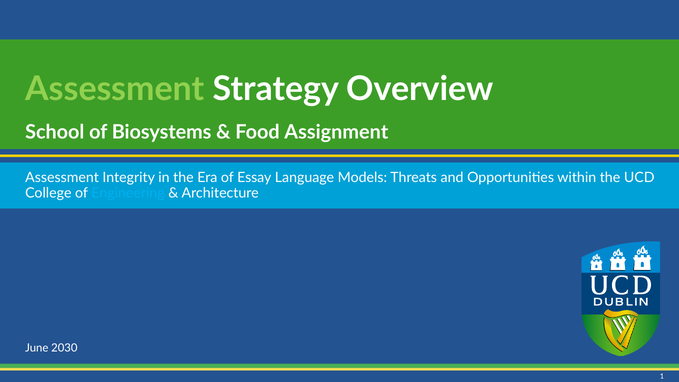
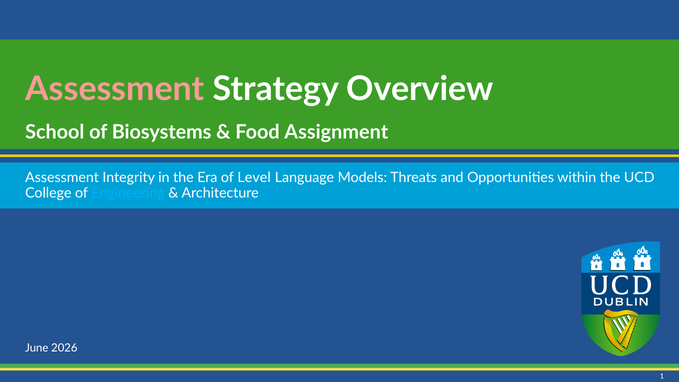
Assessment at (115, 89) colour: light green -> pink
Essay: Essay -> Level
2030: 2030 -> 2026
